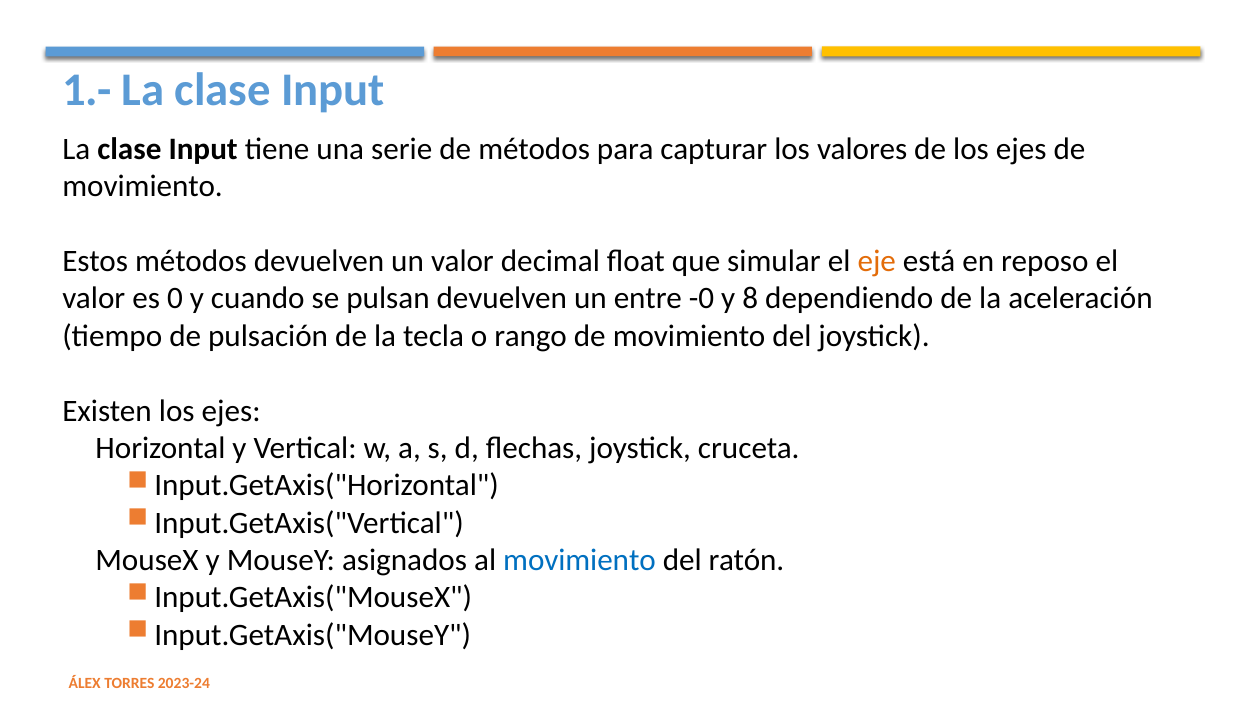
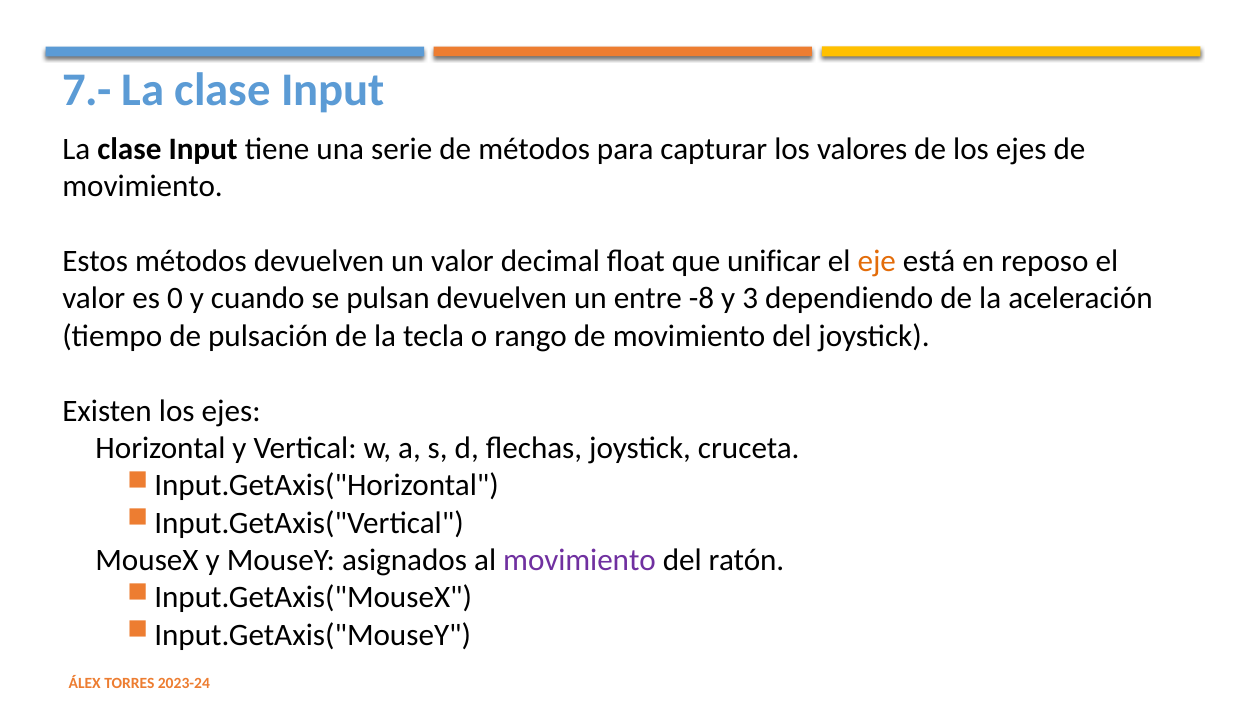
1.-: 1.- -> 7.-
simular: simular -> unificar
-0: -0 -> -8
8: 8 -> 3
movimiento at (580, 560) colour: blue -> purple
